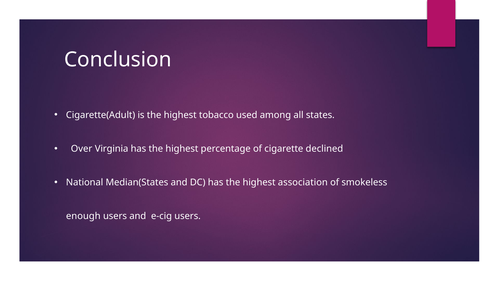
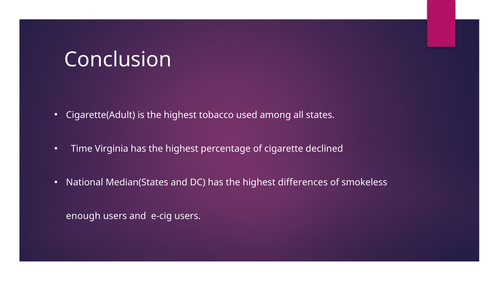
Over: Over -> Time
association: association -> differences
